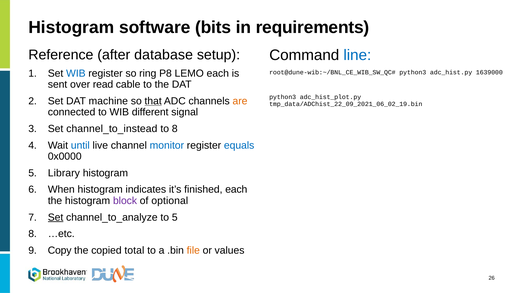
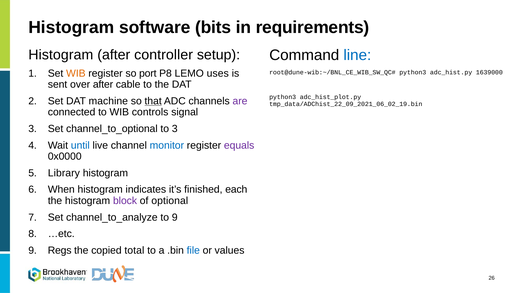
Reference at (61, 55): Reference -> Histogram
database: database -> controller
WIB at (76, 73) colour: blue -> orange
ring: ring -> port
LEMO each: each -> uses
over read: read -> after
are colour: orange -> purple
different: different -> controls
channel_to_instead: channel_to_instead -> channel_to_optional
to 8: 8 -> 3
equals colour: blue -> purple
Set at (56, 217) underline: present -> none
to 5: 5 -> 9
Copy: Copy -> Regs
file colour: orange -> blue
